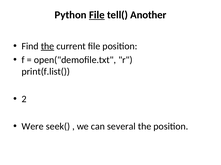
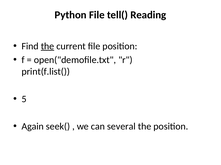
File at (97, 15) underline: present -> none
Another: Another -> Reading
2: 2 -> 5
Were: Were -> Again
